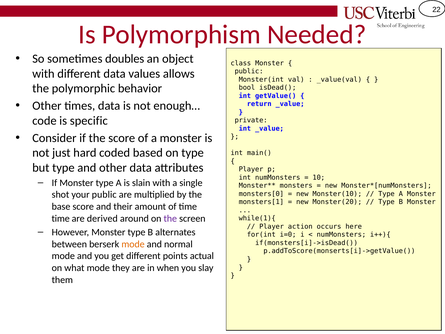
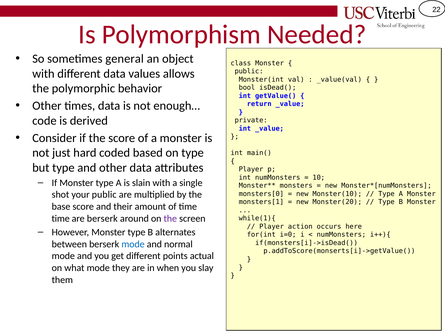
doubles: doubles -> general
specific: specific -> derived
are derived: derived -> berserk
mode at (133, 244) colour: orange -> blue
